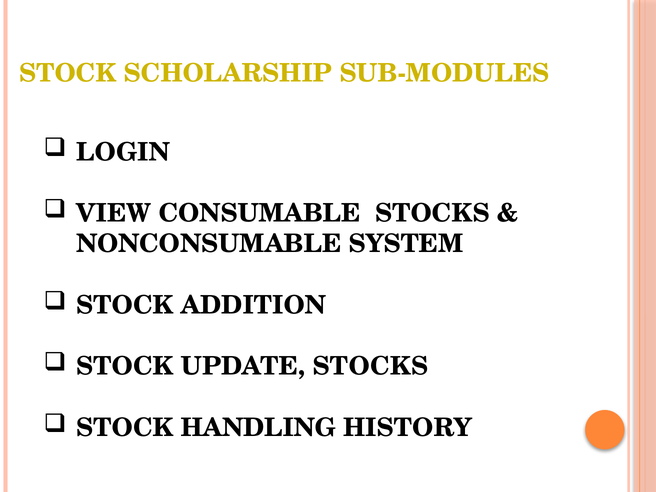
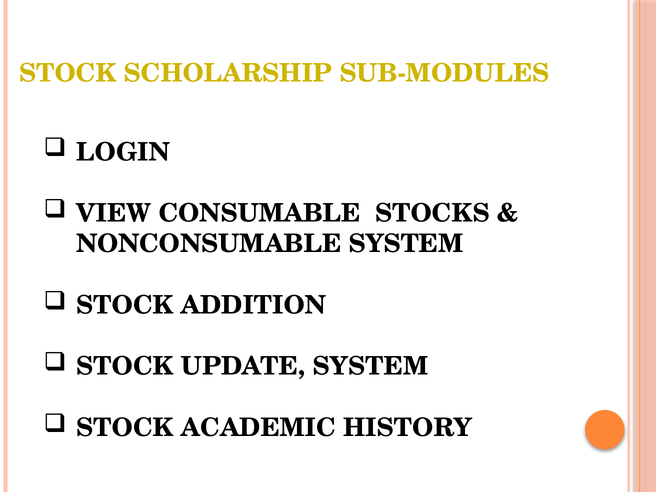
UPDATE STOCKS: STOCKS -> SYSTEM
HANDLING: HANDLING -> ACADEMIC
